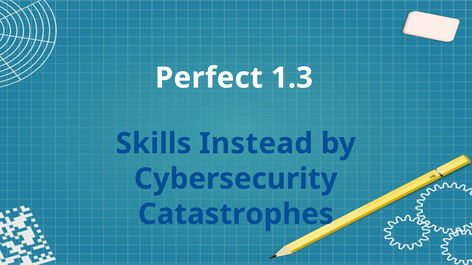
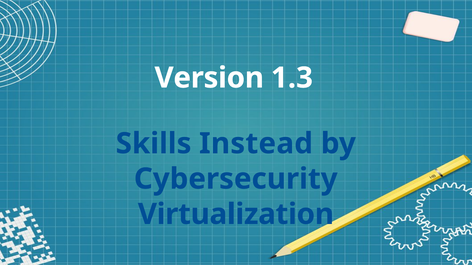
Perfect: Perfect -> Version
Catastrophes: Catastrophes -> Virtualization
